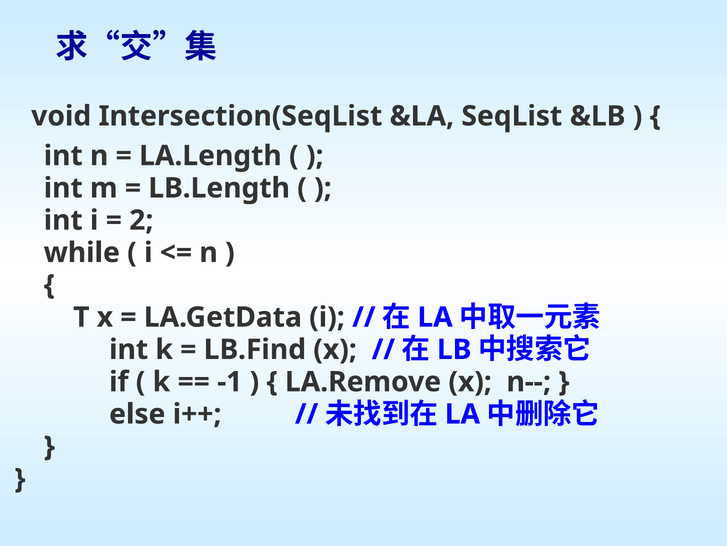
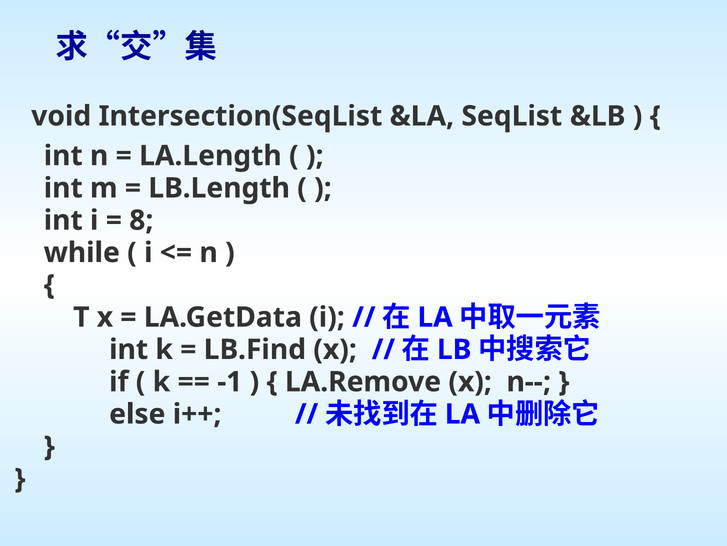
2: 2 -> 8
